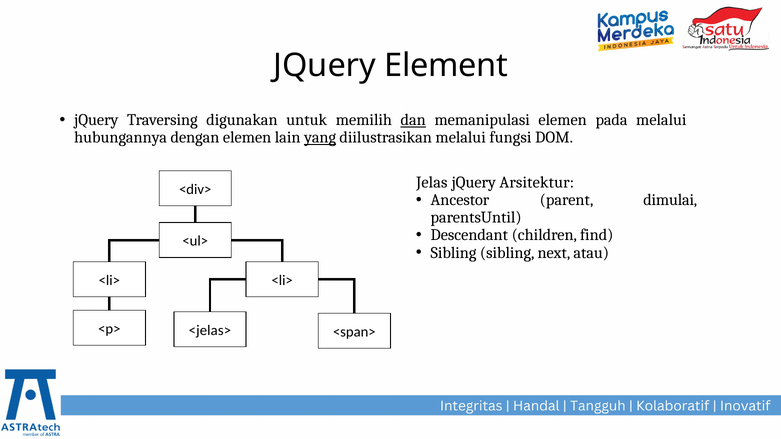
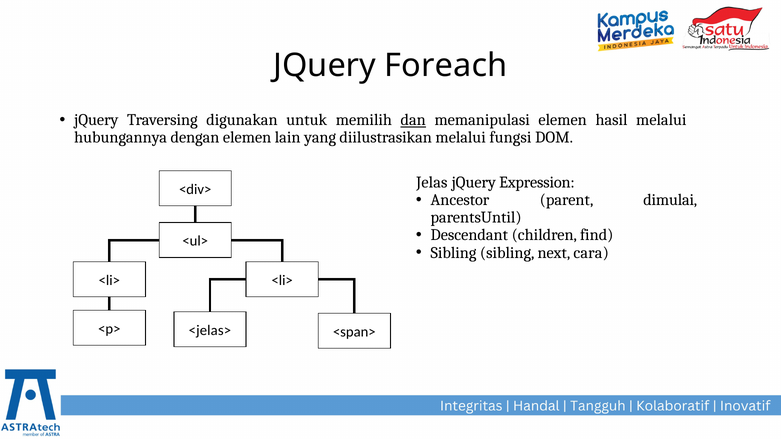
Element: Element -> Foreach
pada: pada -> hasil
yang underline: present -> none
Arsitektur: Arsitektur -> Expression
atau: atau -> cara
